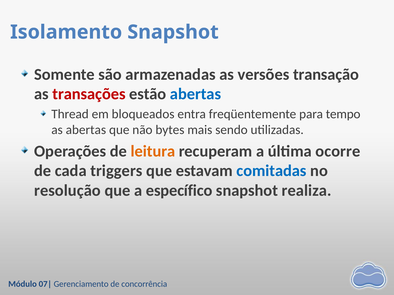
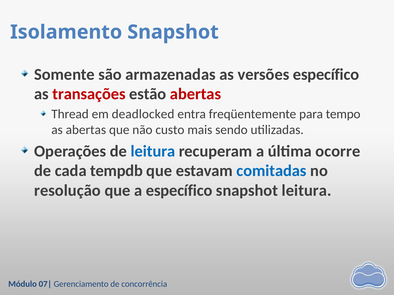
versões transação: transação -> específico
abertas at (196, 94) colour: blue -> red
bloqueados: bloqueados -> deadlocked
bytes: bytes -> custo
leitura at (153, 151) colour: orange -> blue
triggers: triggers -> tempdb
snapshot realiza: realiza -> leitura
